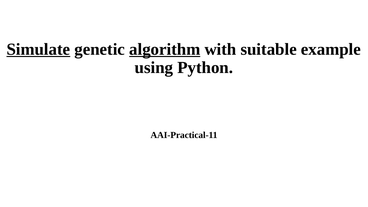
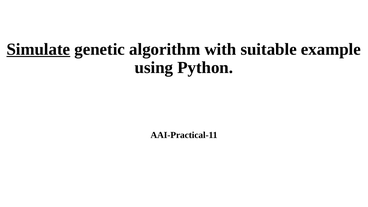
algorithm underline: present -> none
